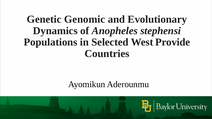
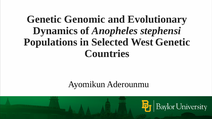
West Provide: Provide -> Genetic
